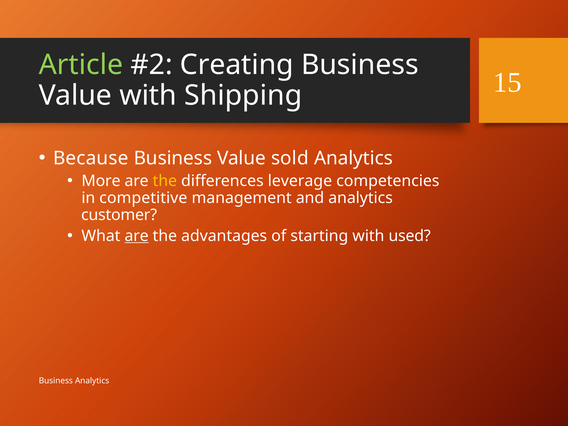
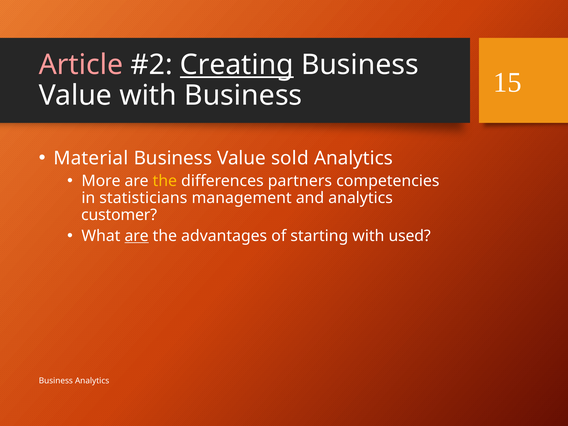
Article colour: light green -> pink
Creating underline: none -> present
with Shipping: Shipping -> Business
Because: Because -> Material
leverage: leverage -> partners
competitive: competitive -> statisticians
